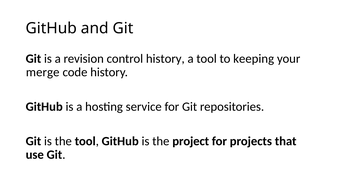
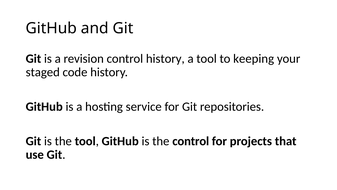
merge: merge -> staged
the project: project -> control
